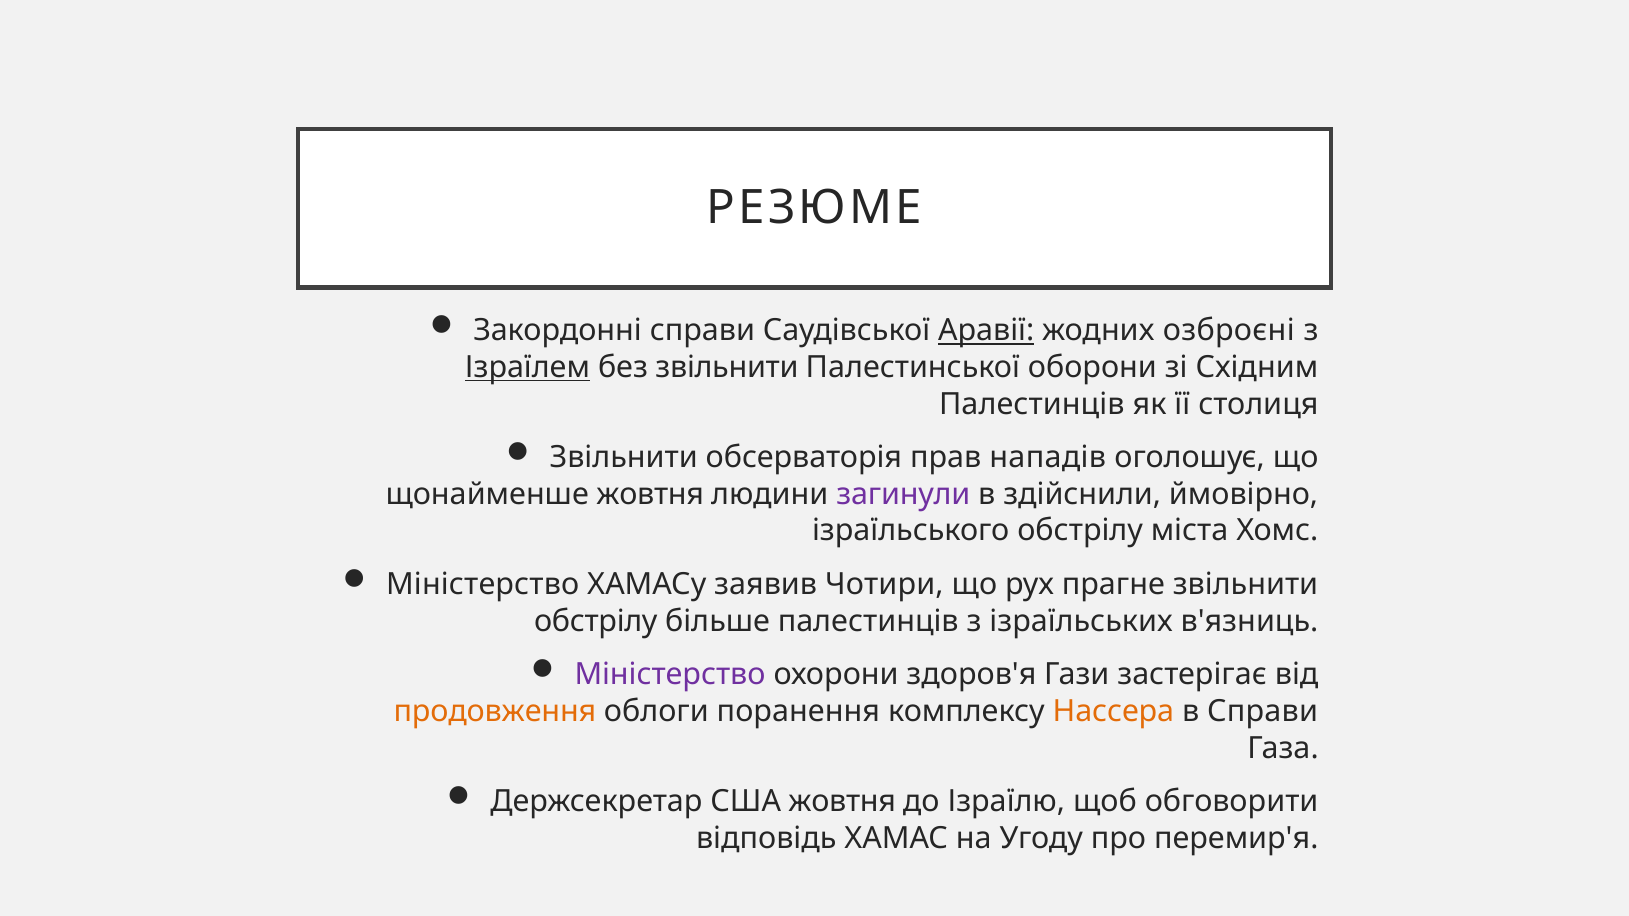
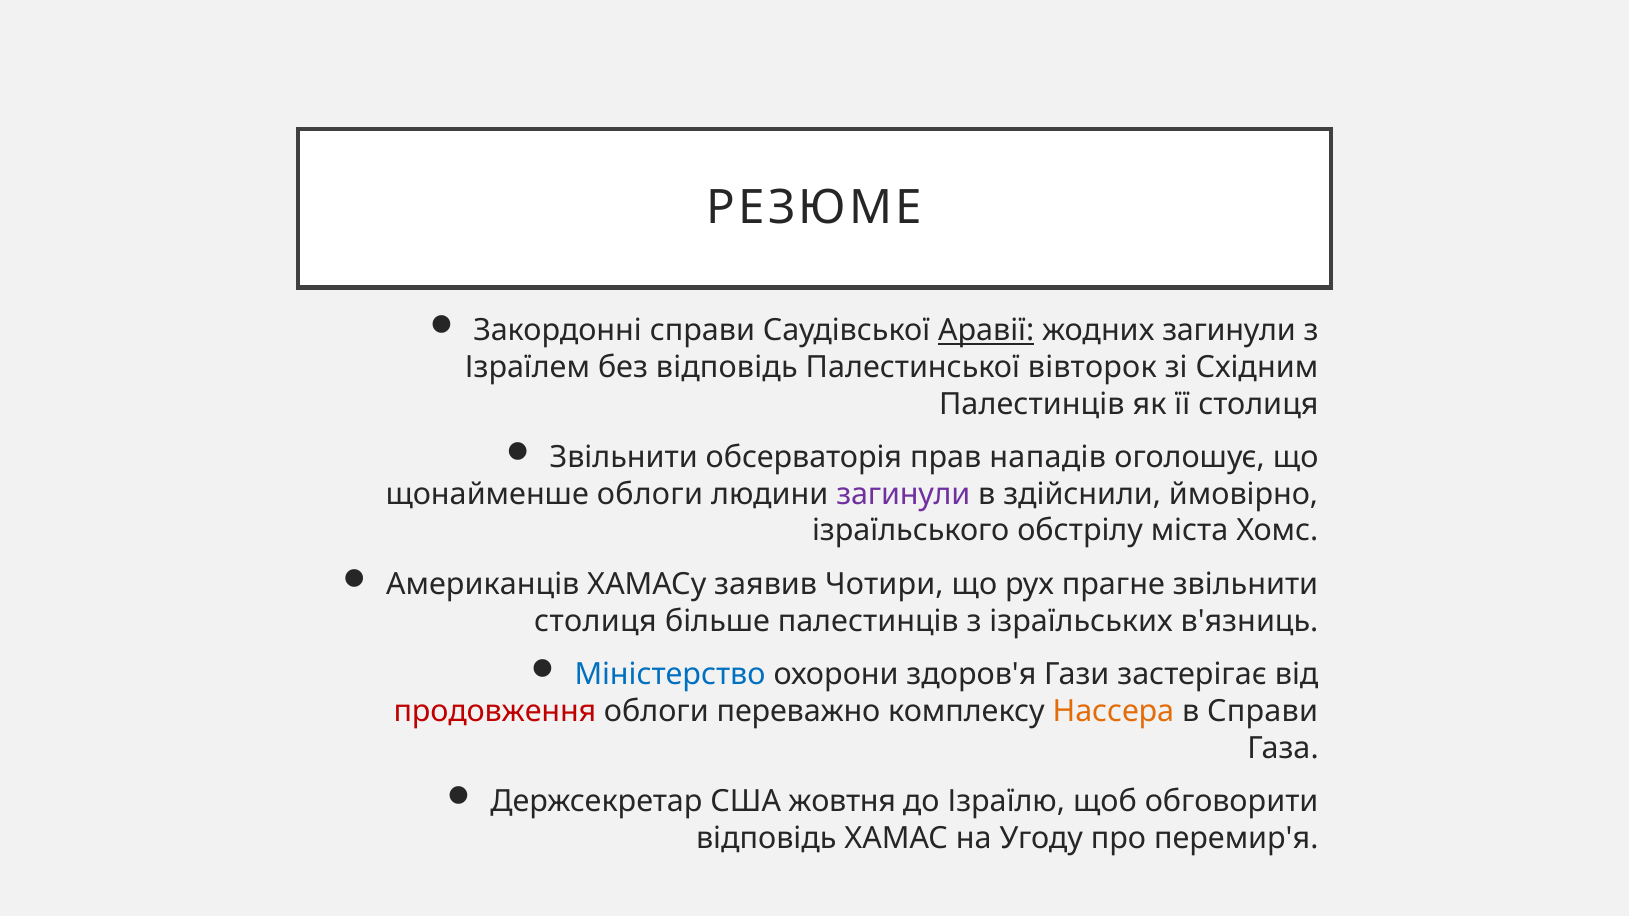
жодних озброєні: озброєні -> загинули
Ізраїлем underline: present -> none
без звільнити: звільнити -> відповідь
оборони: оборони -> вівторок
щонайменше жовтня: жовтня -> облоги
Міністерство at (483, 585): Міністерство -> Американців
обстрілу at (596, 621): обстрілу -> столиця
Міністерство at (670, 675) colour: purple -> blue
продовження colour: orange -> red
поранення: поранення -> переважно
